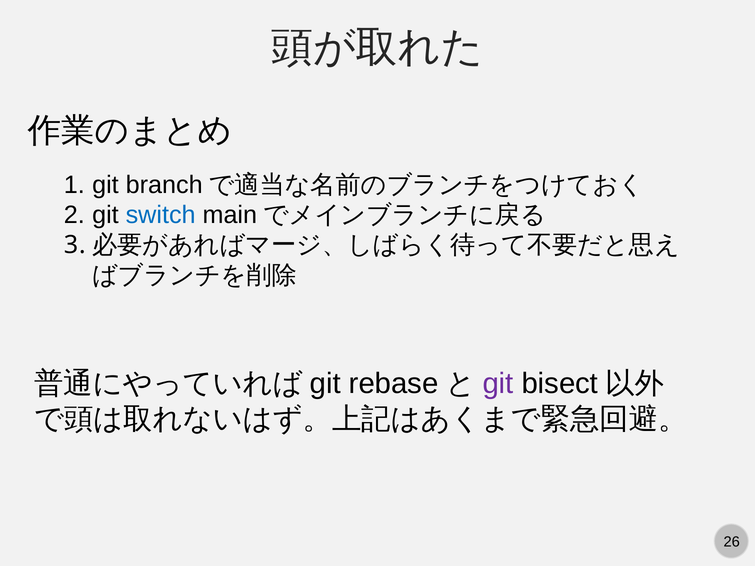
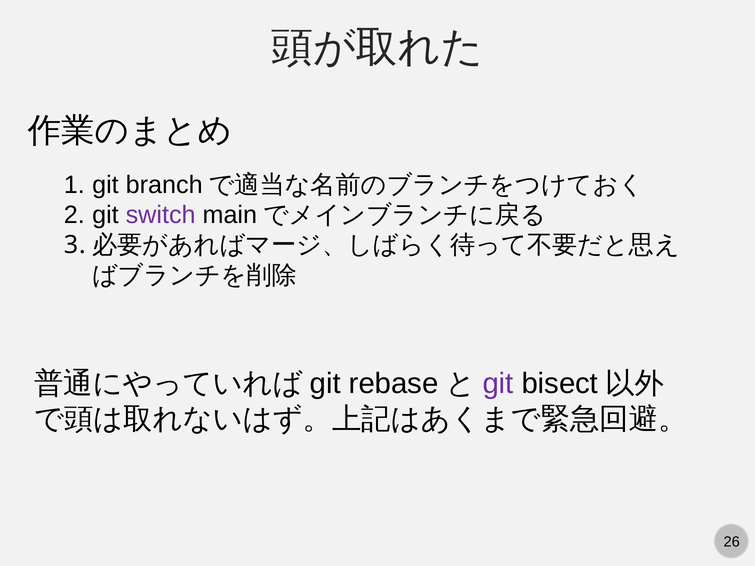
switch colour: blue -> purple
